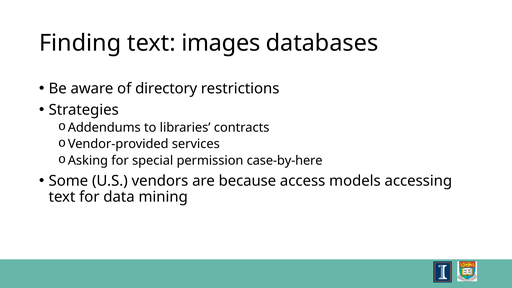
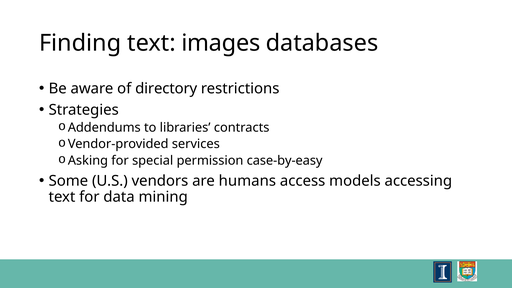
case-by-here: case-by-here -> case-by-easy
because: because -> humans
